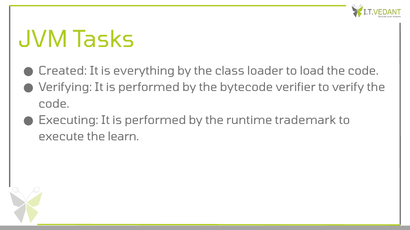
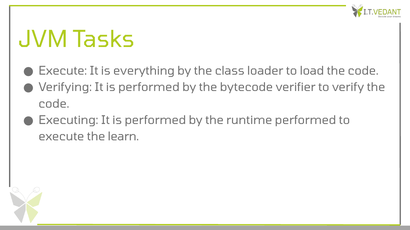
Created at (63, 71): Created -> Execute
runtime trademark: trademark -> performed
